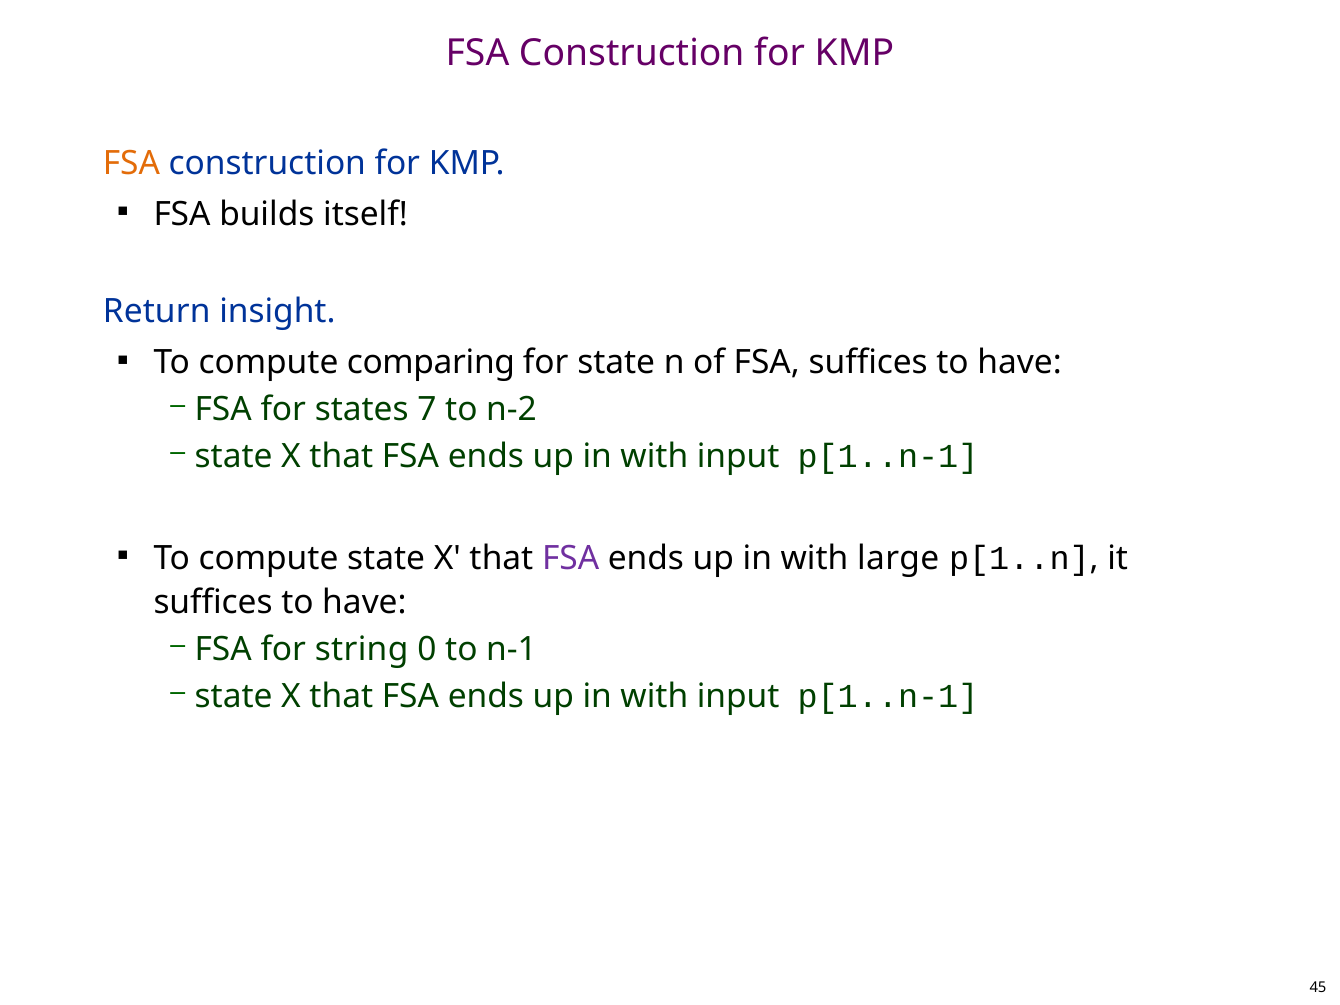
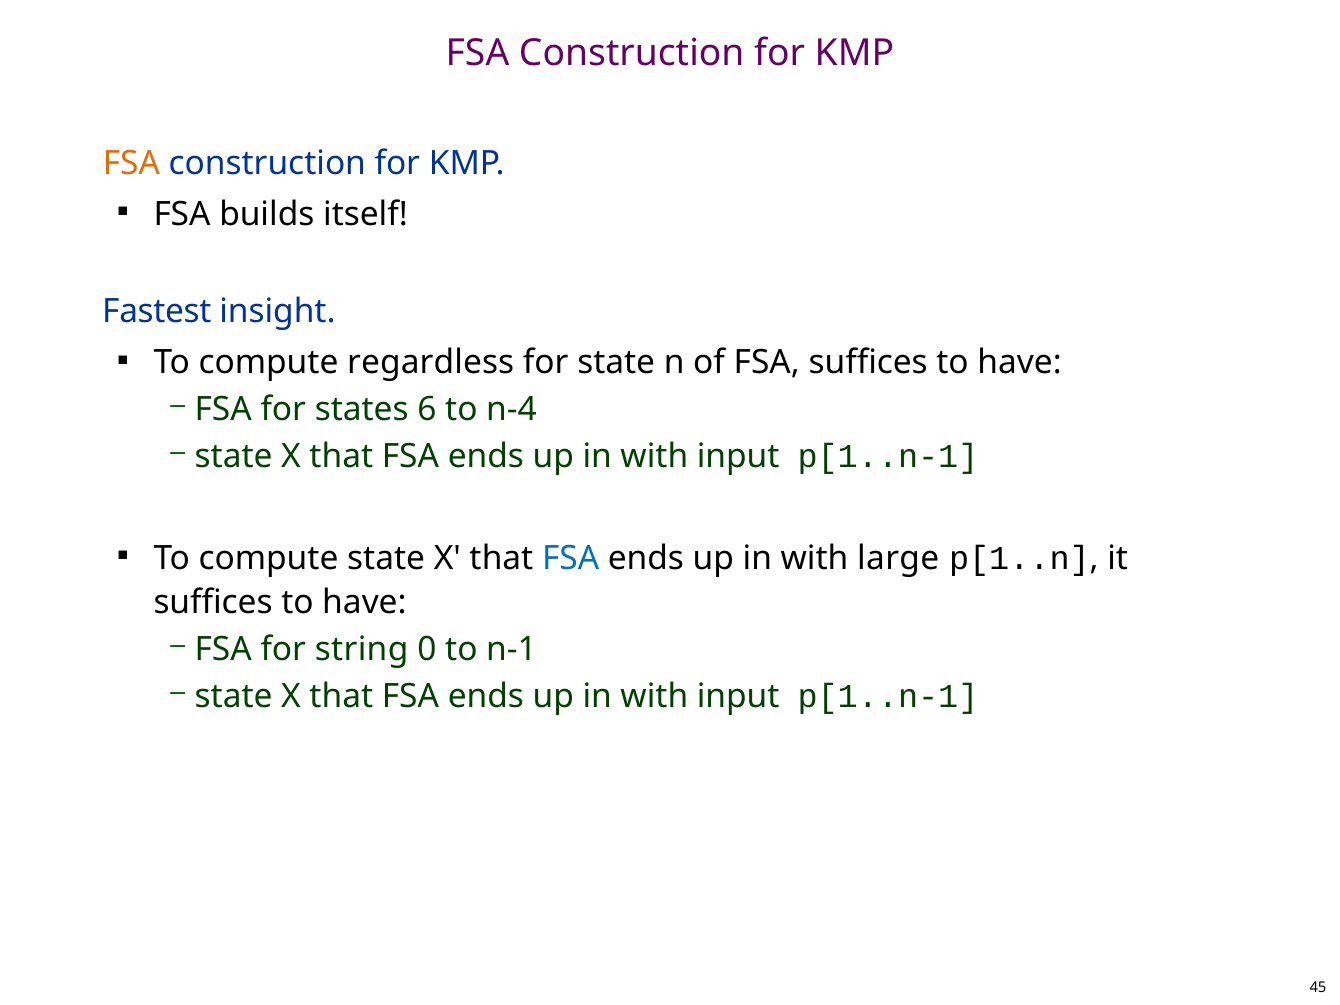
Return: Return -> Fastest
comparing: comparing -> regardless
7: 7 -> 6
n-2: n-2 -> n-4
FSA at (571, 558) colour: purple -> blue
